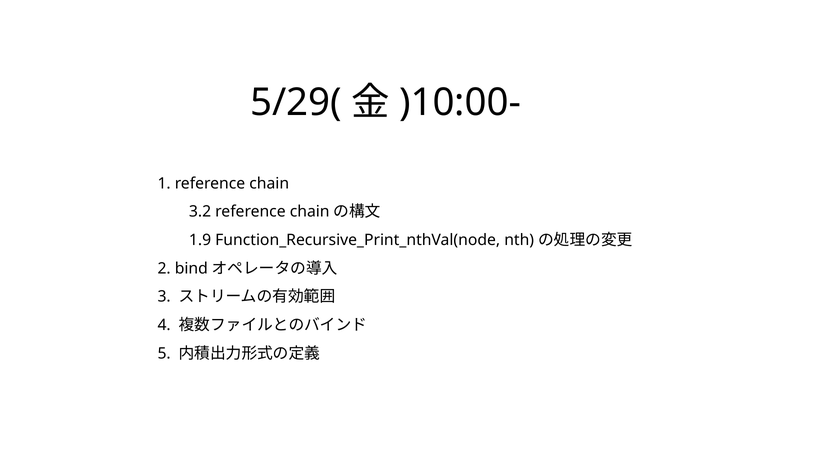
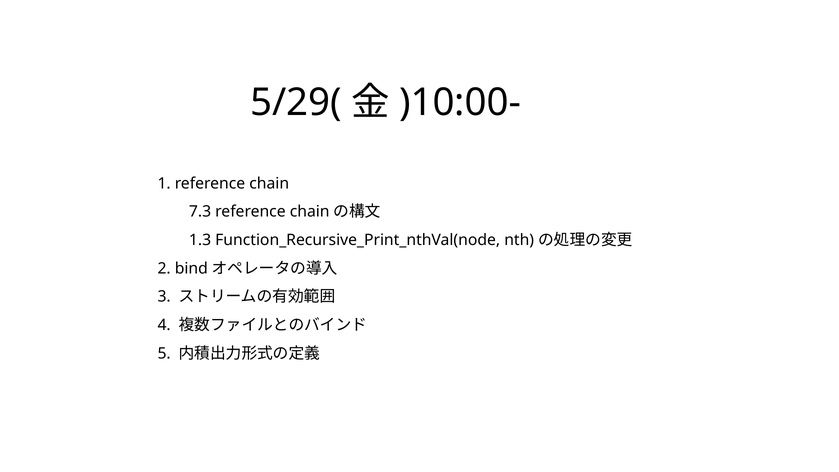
3.2: 3.2 -> 7.3
1.9: 1.9 -> 1.3
